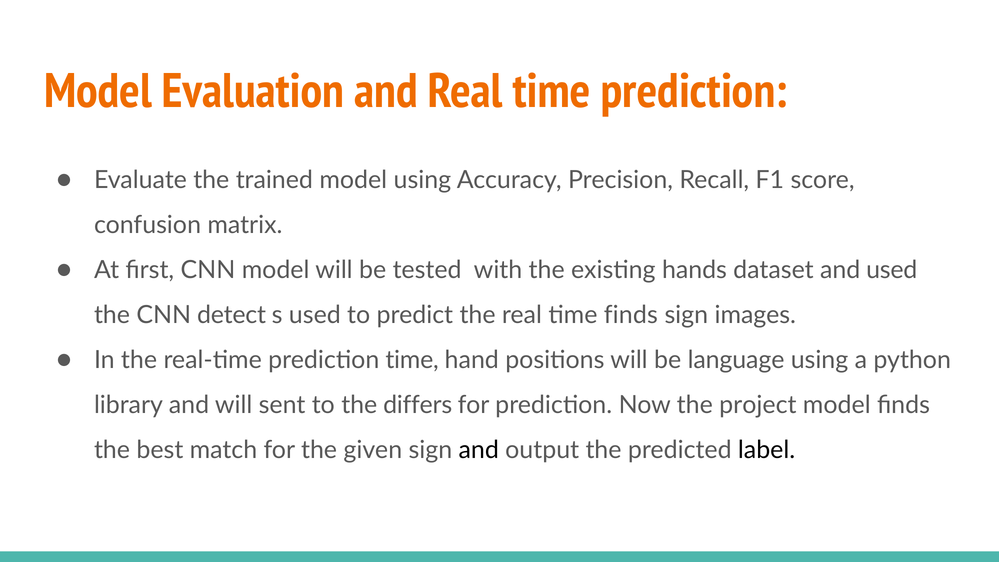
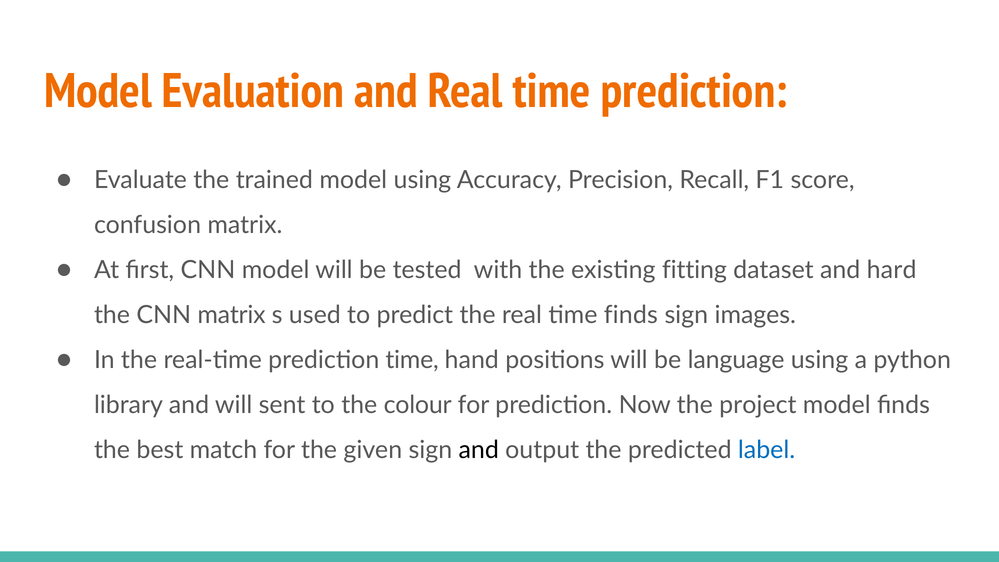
hands: hands -> fitting
and used: used -> hard
CNN detect: detect -> matrix
differs: differs -> colour
label colour: black -> blue
